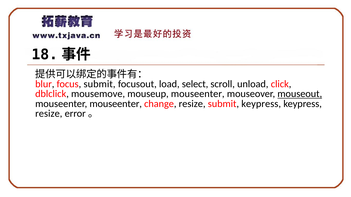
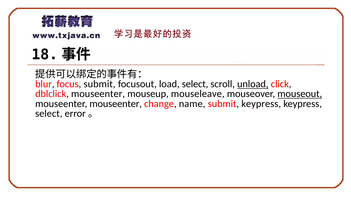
unload underline: none -> present
dblclick mousemove: mousemove -> mouseenter
mouseup mouseenter: mouseenter -> mouseleave
change resize: resize -> name
resize at (49, 114): resize -> select
